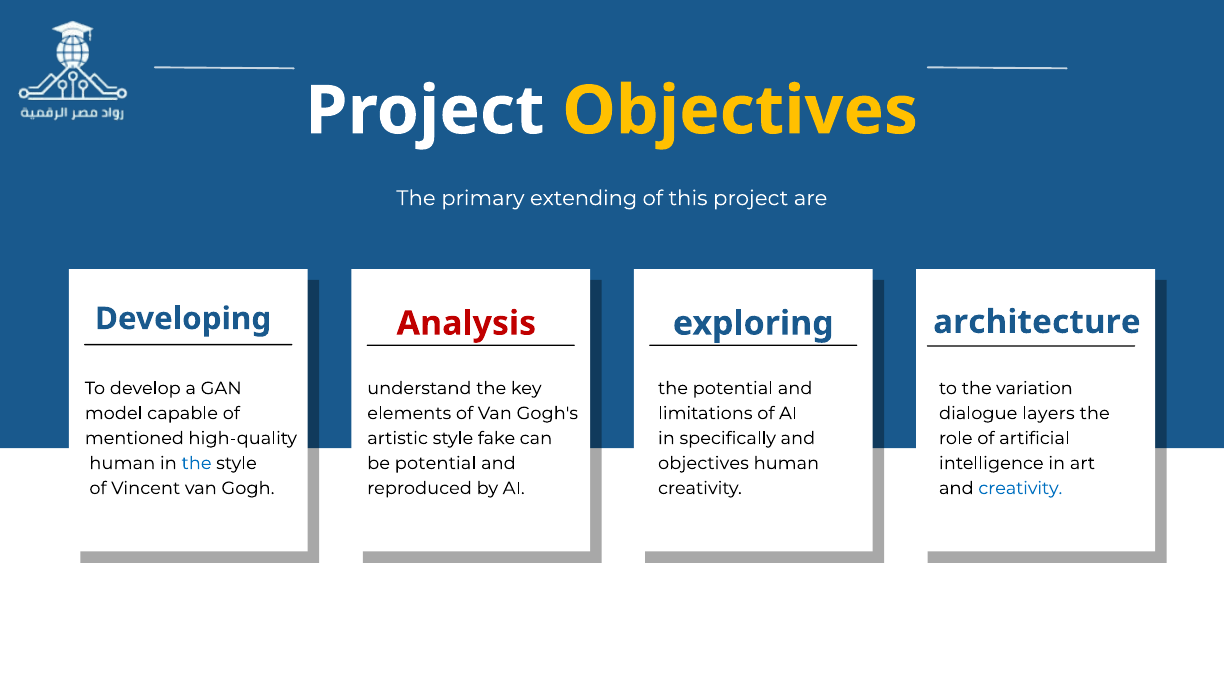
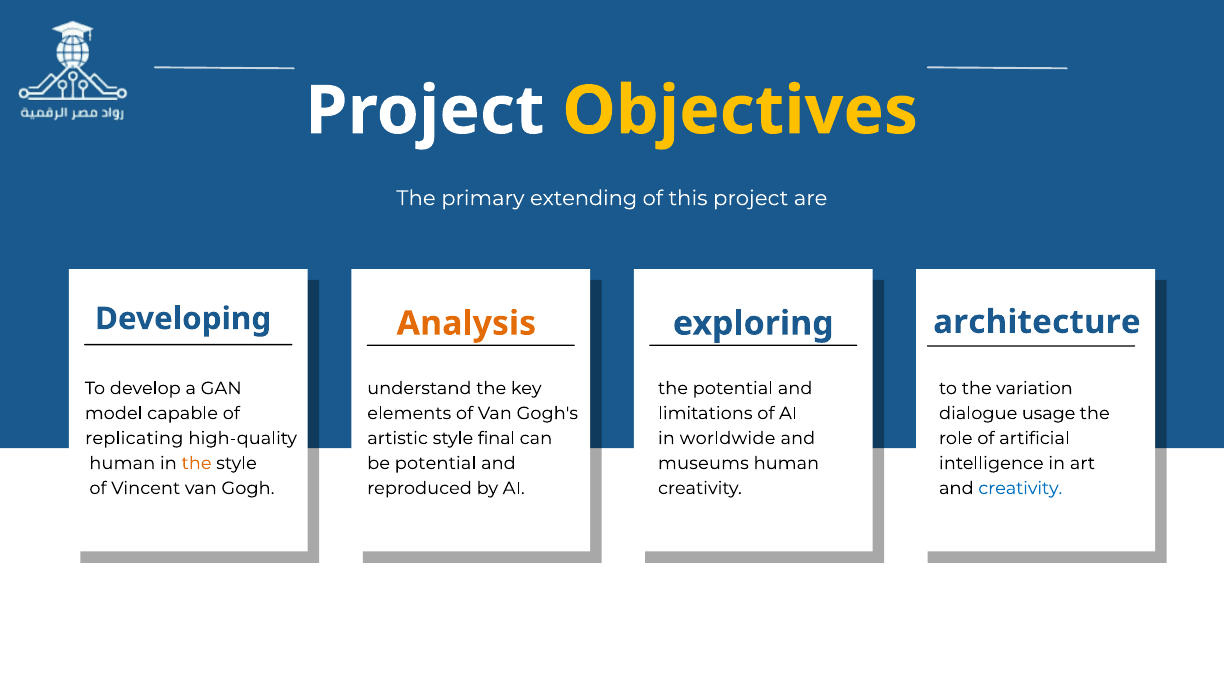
Analysis colour: red -> orange
layers: layers -> usage
mentioned: mentioned -> replicating
fake: fake -> final
specifically: specifically -> worldwide
the at (197, 464) colour: blue -> orange
objectives at (703, 464): objectives -> museums
